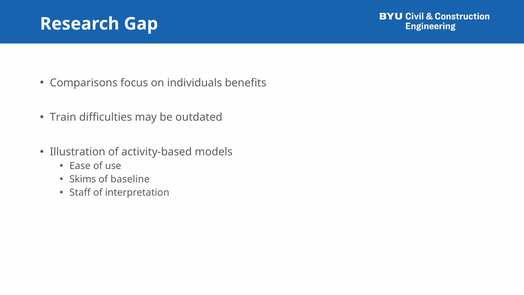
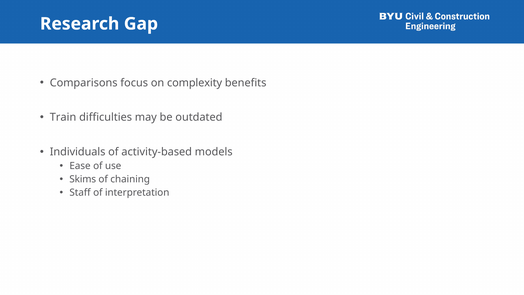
individuals: individuals -> complexity
Illustration: Illustration -> Individuals
baseline: baseline -> chaining
